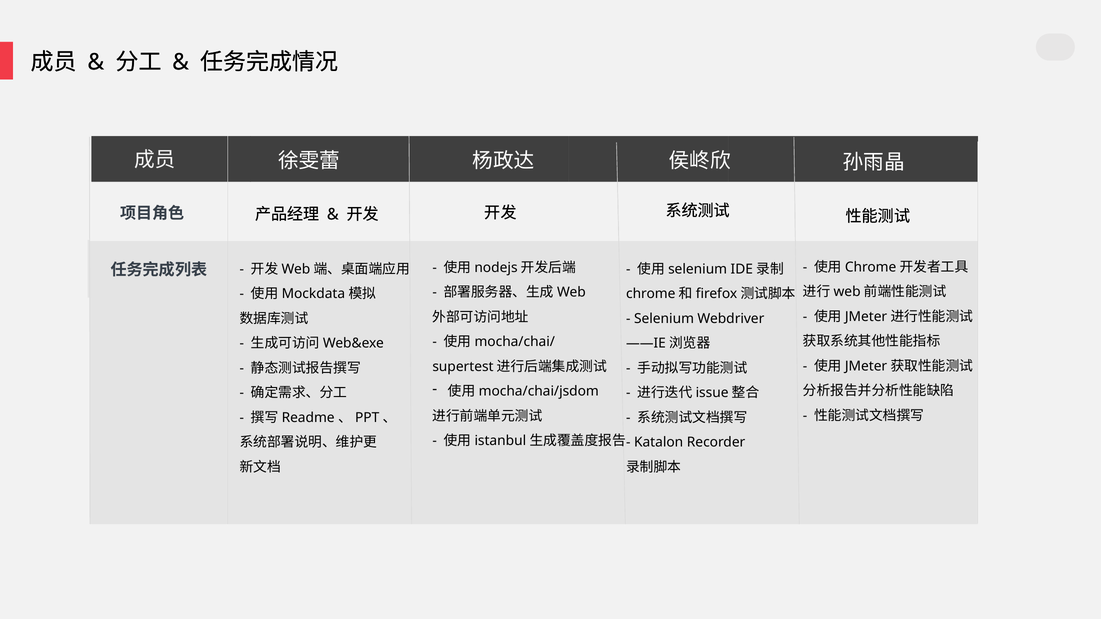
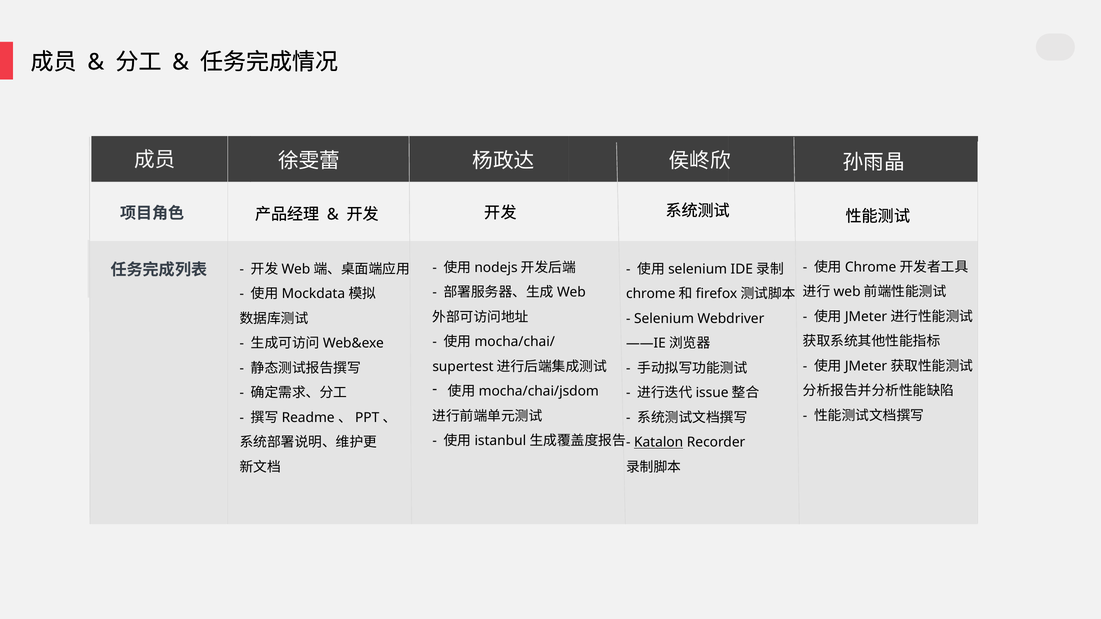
Katalon at (659, 443) underline: none -> present
